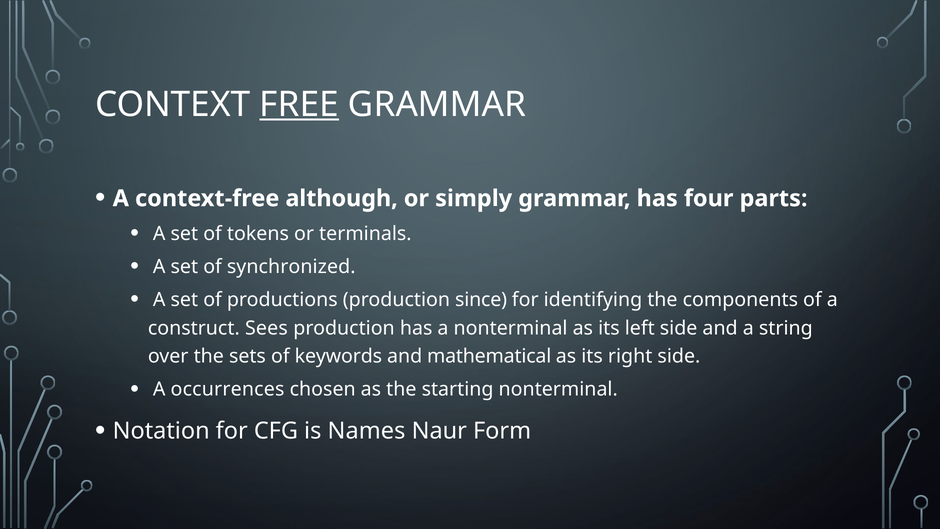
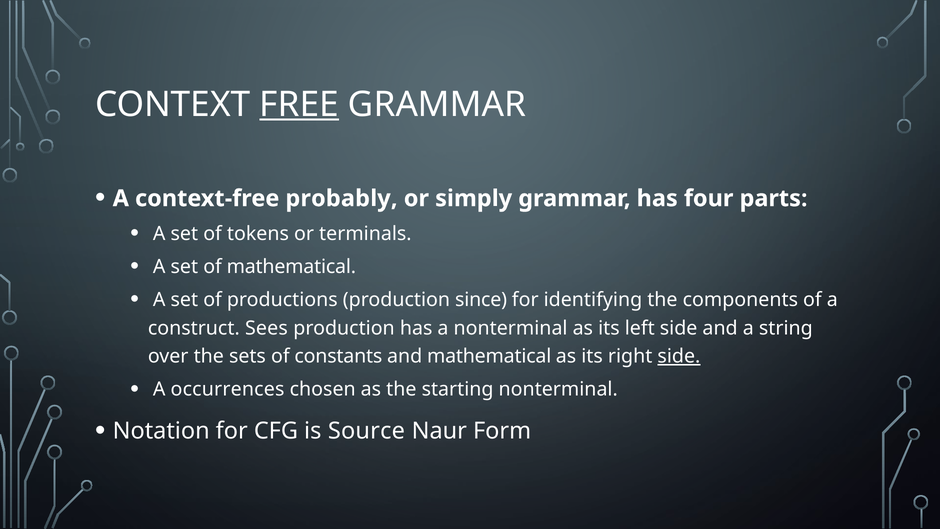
although: although -> probably
of synchronized: synchronized -> mathematical
keywords: keywords -> constants
side at (679, 356) underline: none -> present
Names: Names -> Source
